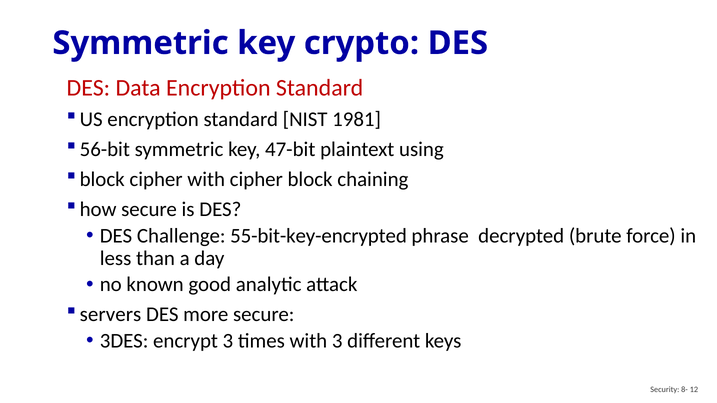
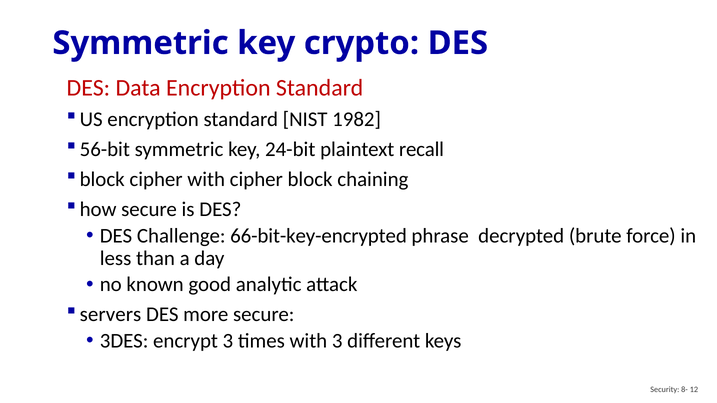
1981: 1981 -> 1982
47-bit: 47-bit -> 24-bit
using: using -> recall
55-bit-key-encrypted: 55-bit-key-encrypted -> 66-bit-key-encrypted
